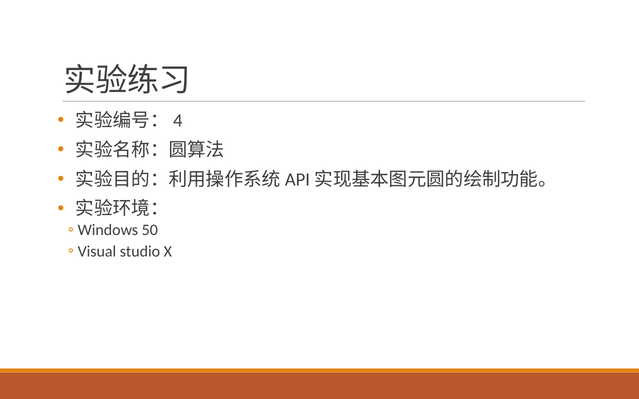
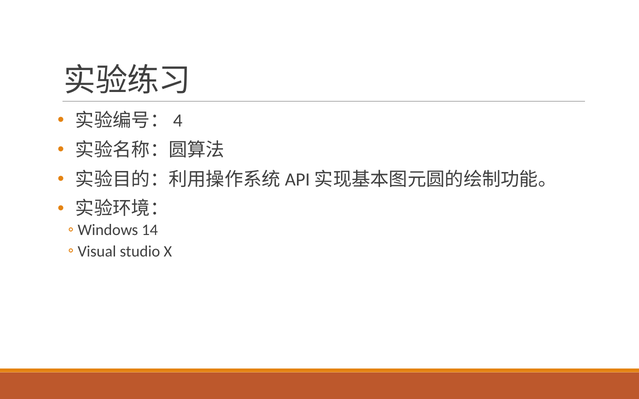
50: 50 -> 14
